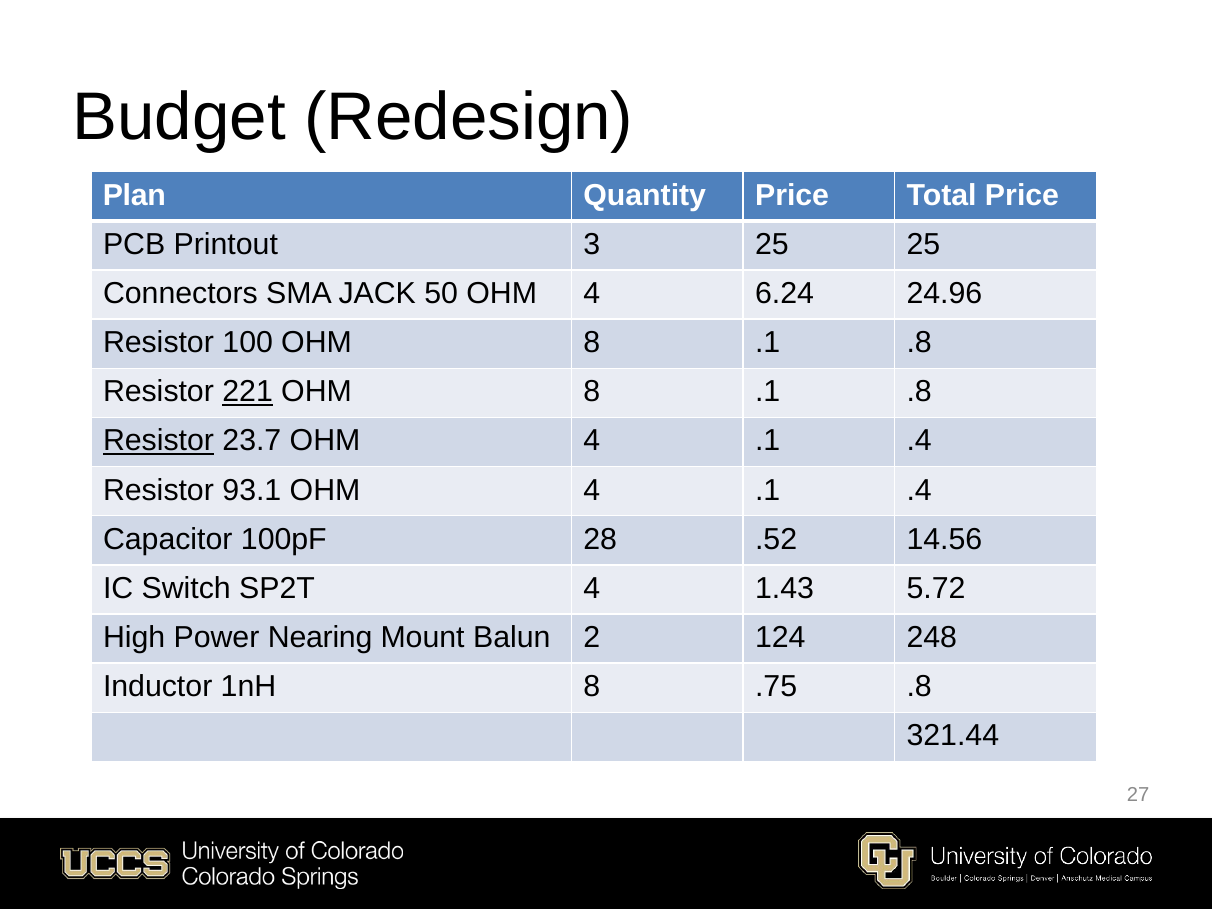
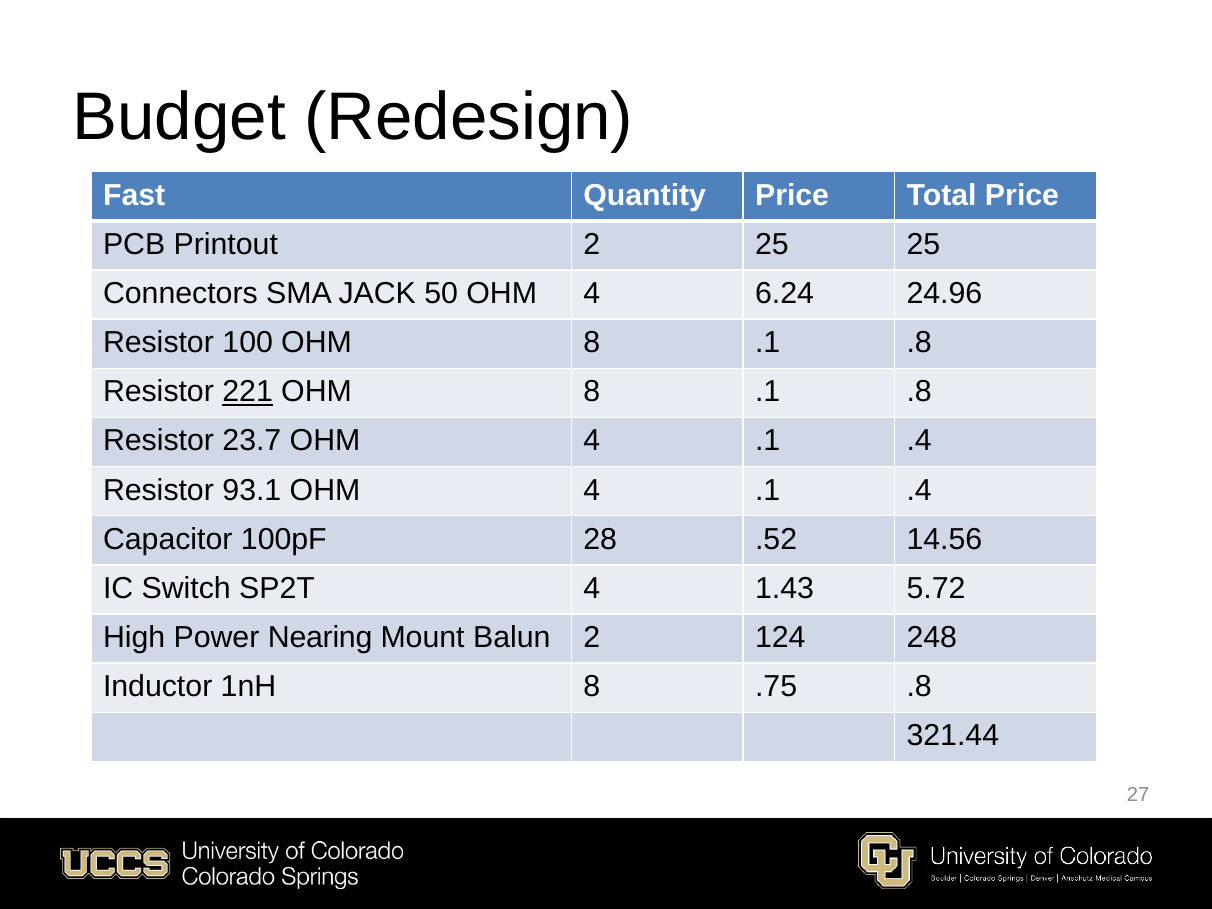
Plan: Plan -> Fast
Printout 3: 3 -> 2
Resistor at (159, 441) underline: present -> none
